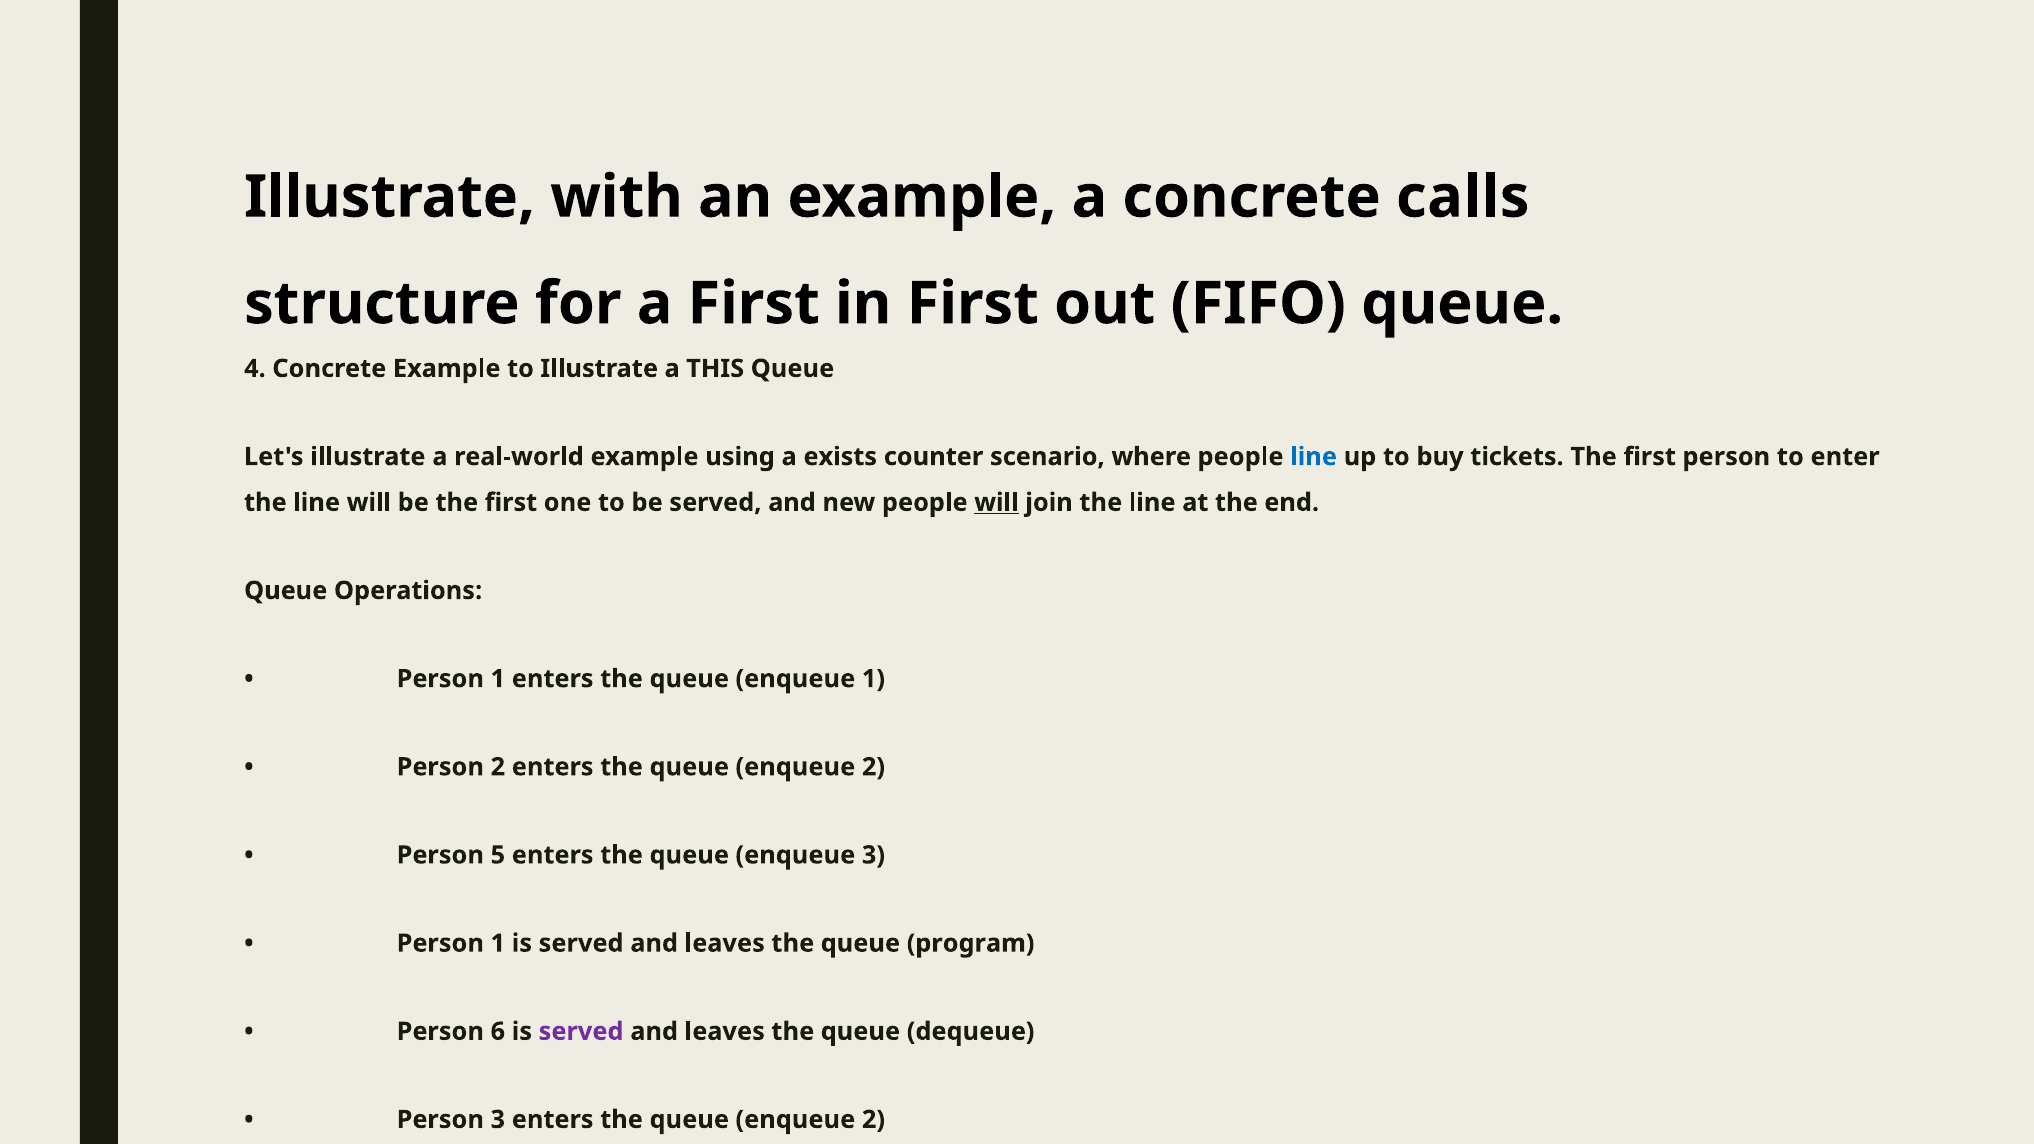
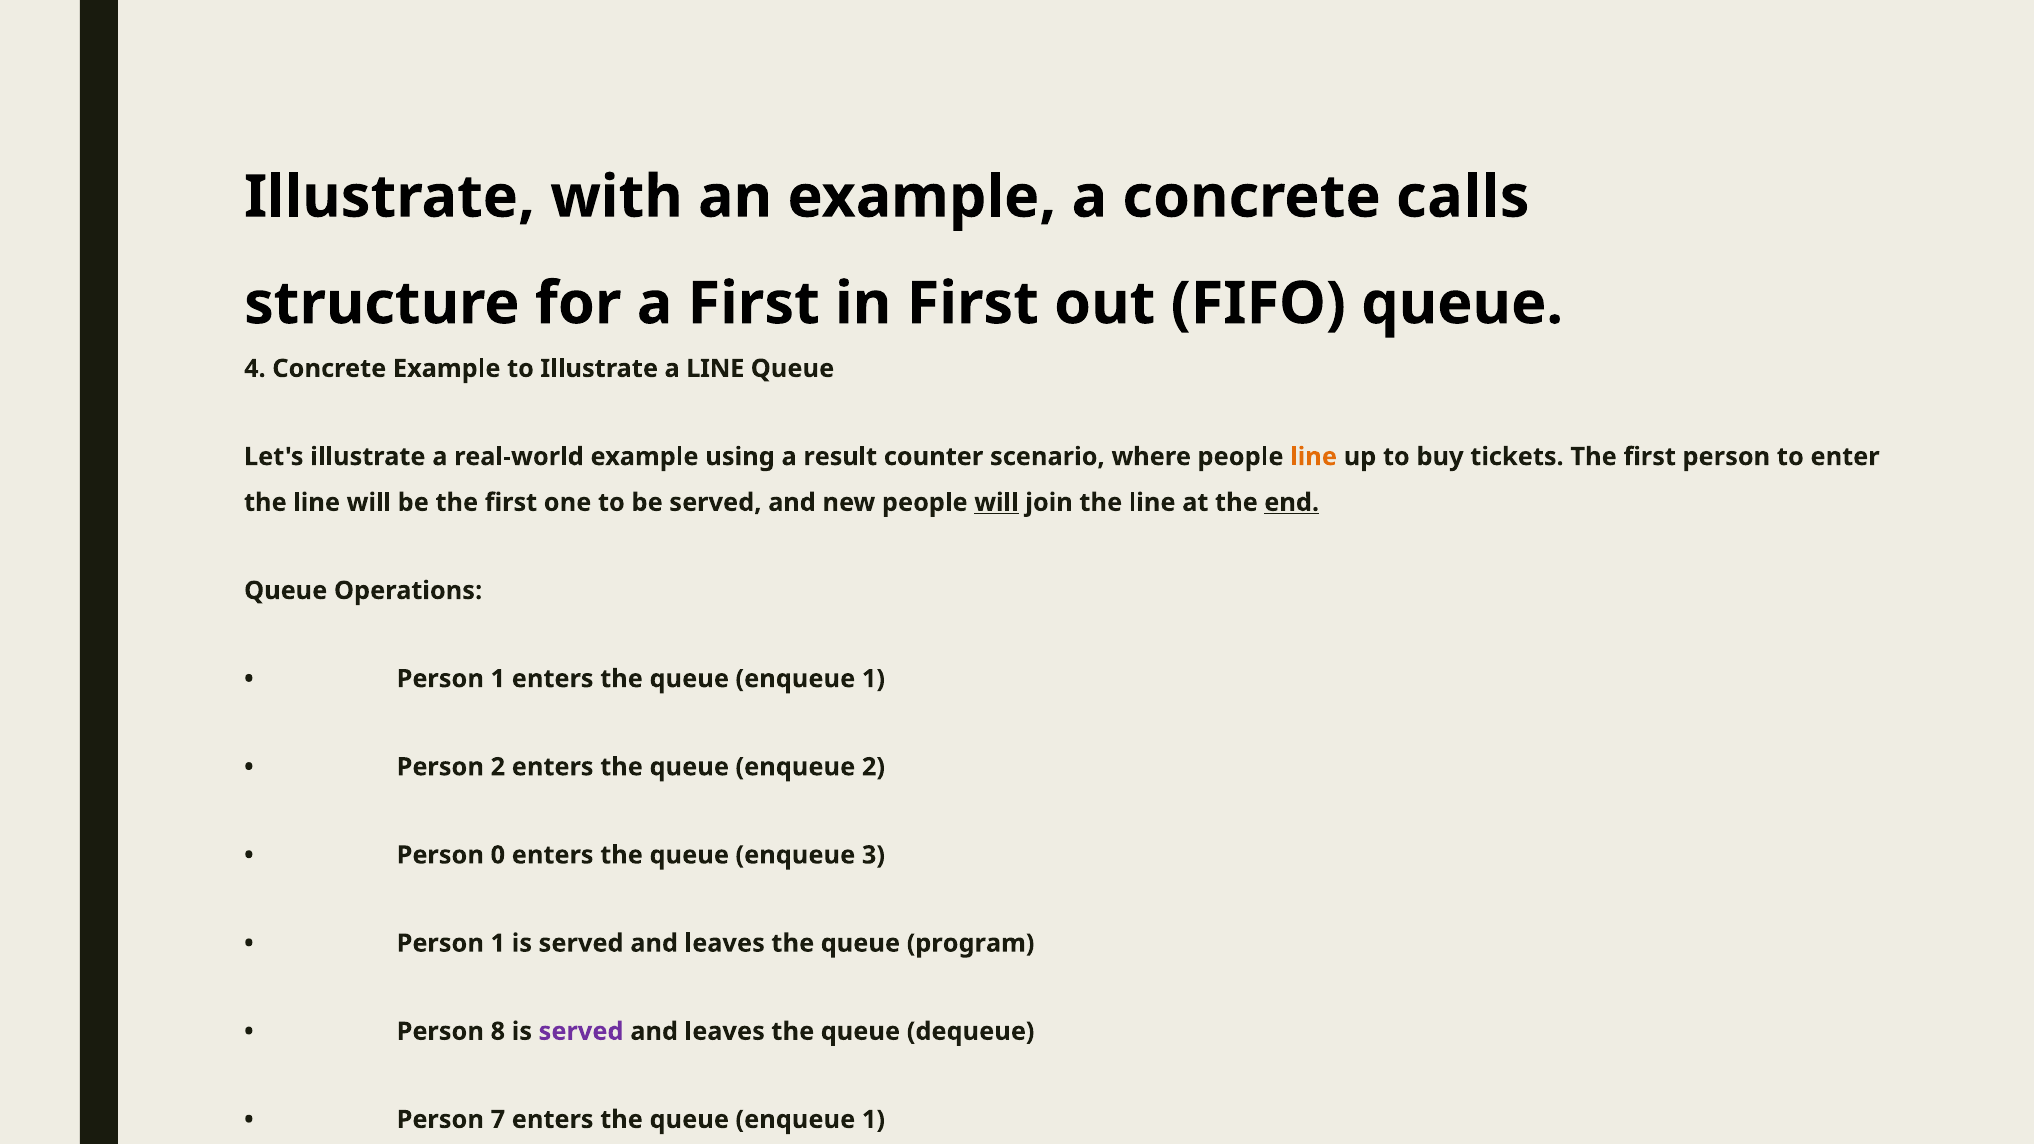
a THIS: THIS -> LINE
exists: exists -> result
line at (1314, 457) colour: blue -> orange
end underline: none -> present
5: 5 -> 0
6: 6 -> 8
Person 3: 3 -> 7
2 at (873, 1120): 2 -> 1
